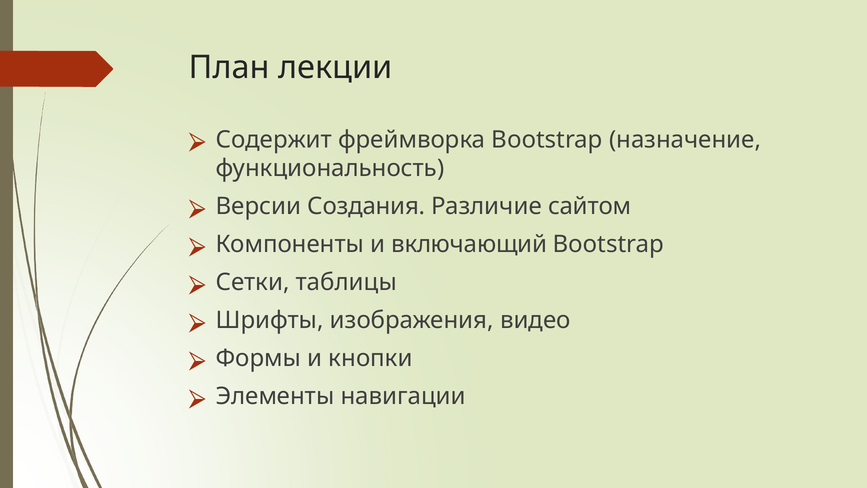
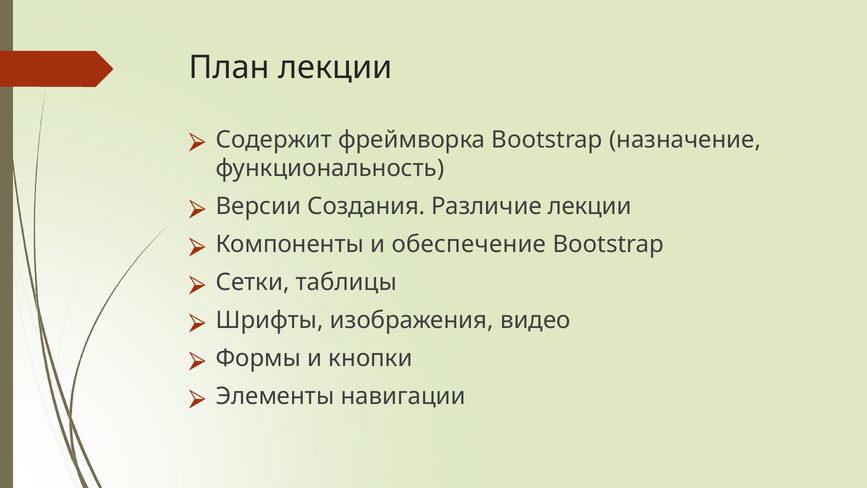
Различие сайтом: сайтом -> лекции
включающий: включающий -> обеспечение
